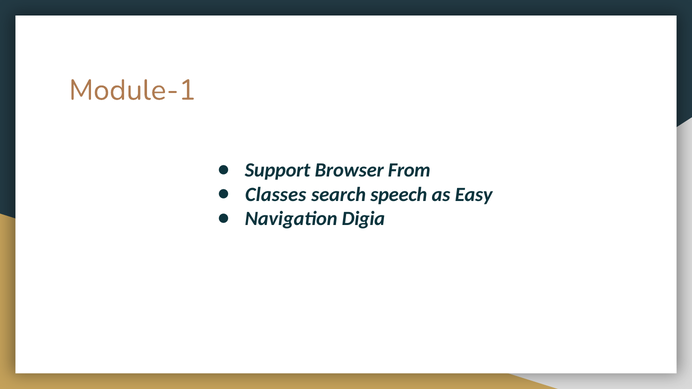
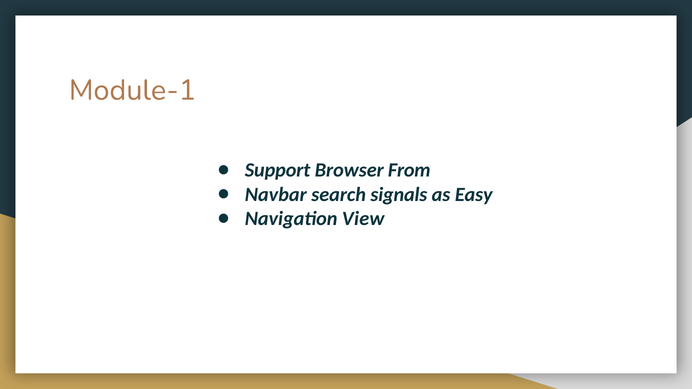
Classes: Classes -> Navbar
speech: speech -> signals
Digia: Digia -> View
